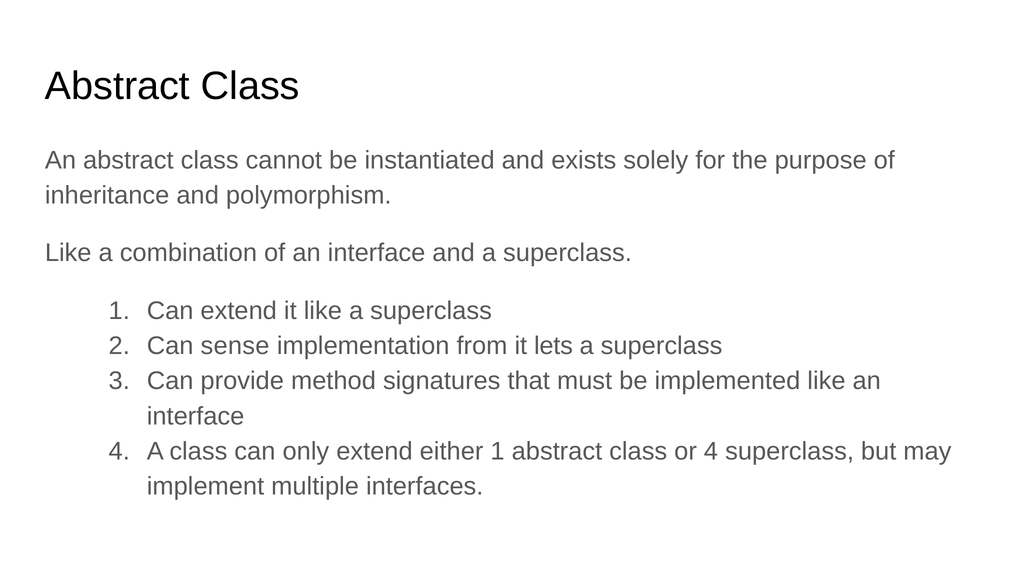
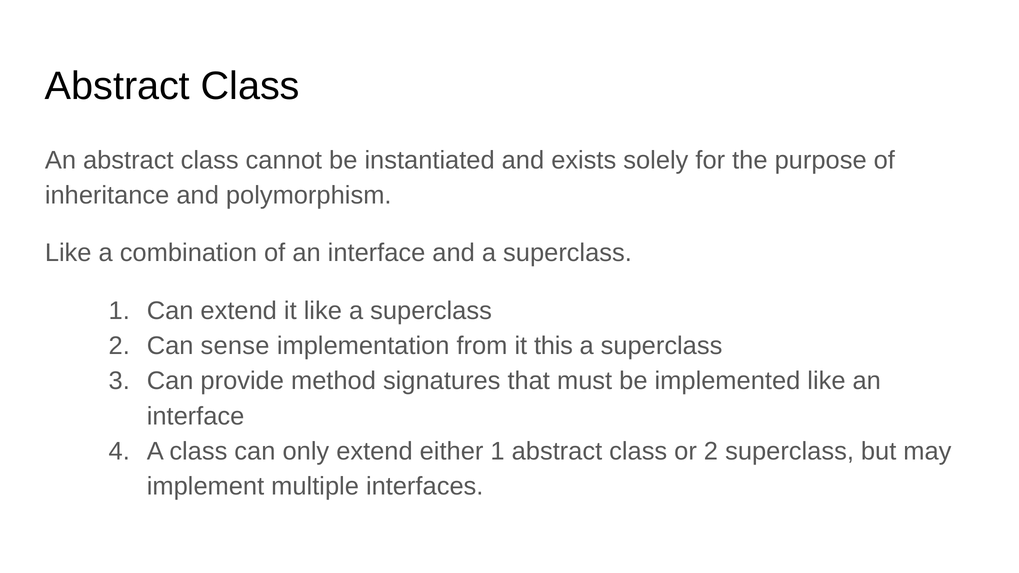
lets: lets -> this
or 4: 4 -> 2
